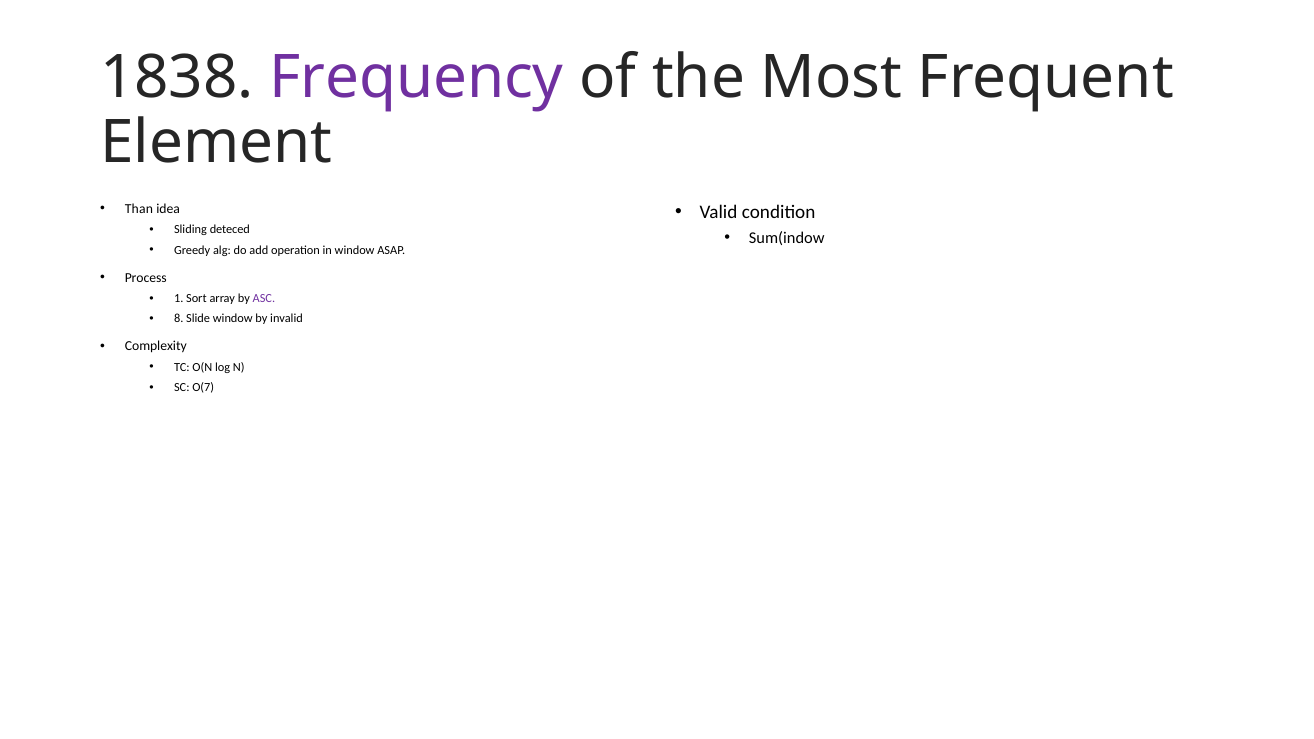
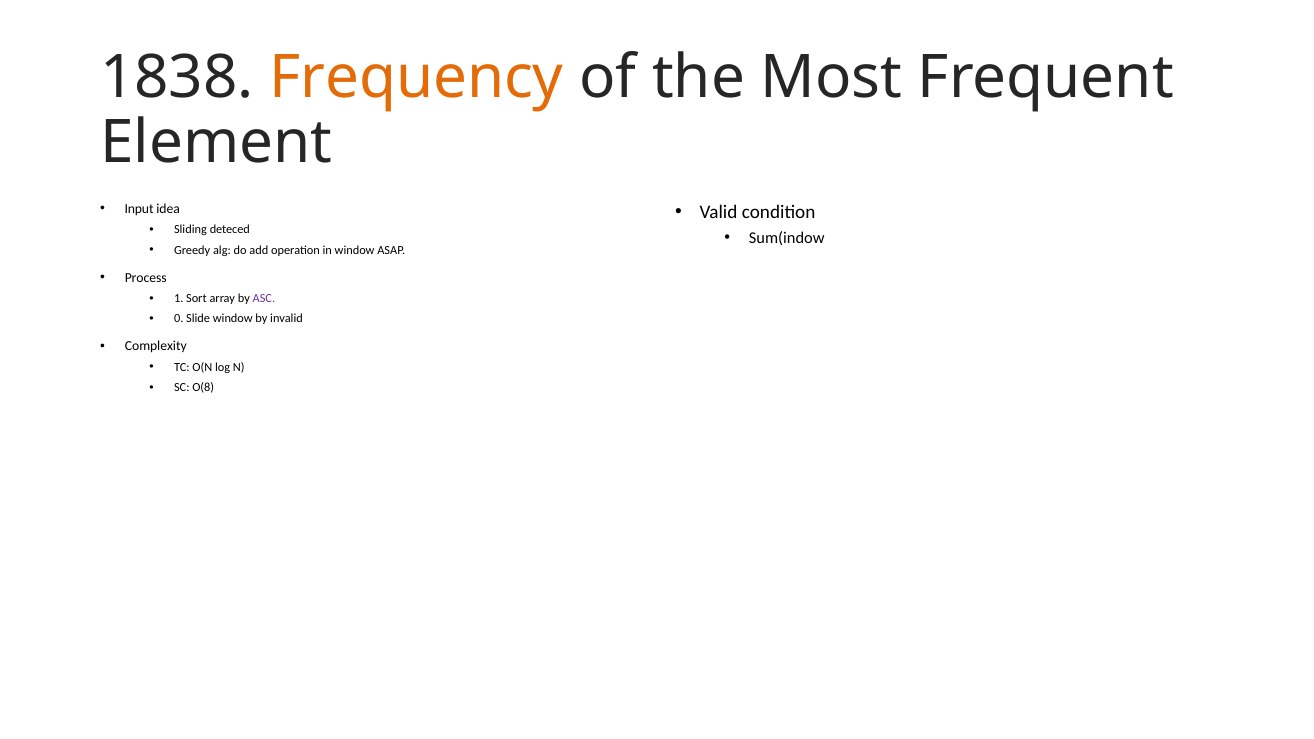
Frequency colour: purple -> orange
Than: Than -> Input
8: 8 -> 0
O(7: O(7 -> O(8
